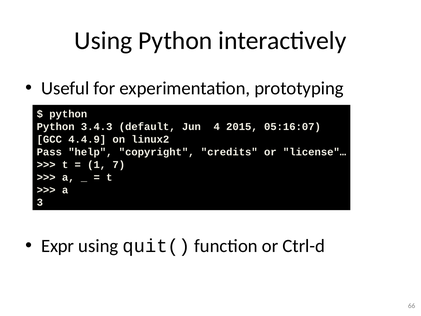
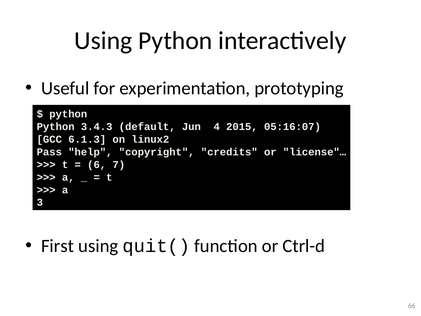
4.4.9: 4.4.9 -> 6.1.3
1: 1 -> 6
Expr: Expr -> First
